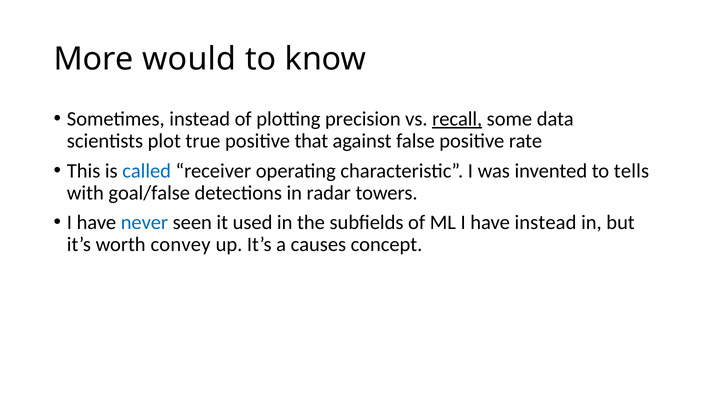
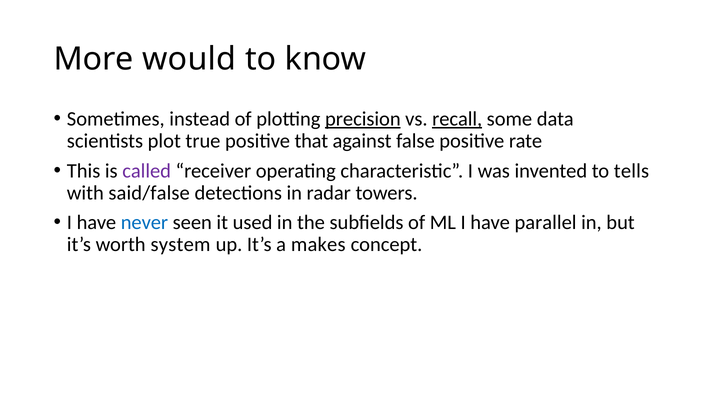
precision underline: none -> present
called colour: blue -> purple
goal/false: goal/false -> said/false
have instead: instead -> parallel
convey: convey -> system
causes: causes -> makes
